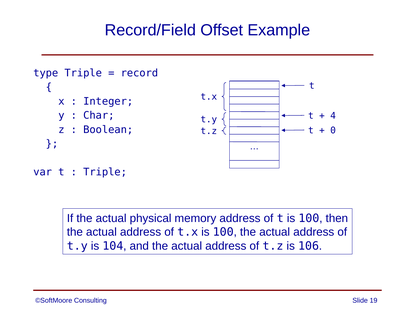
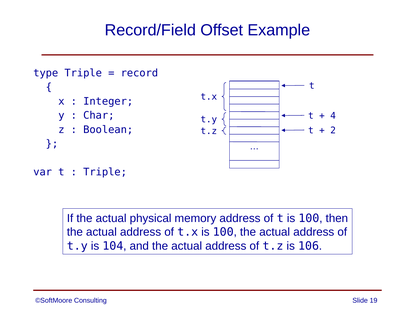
0: 0 -> 2
